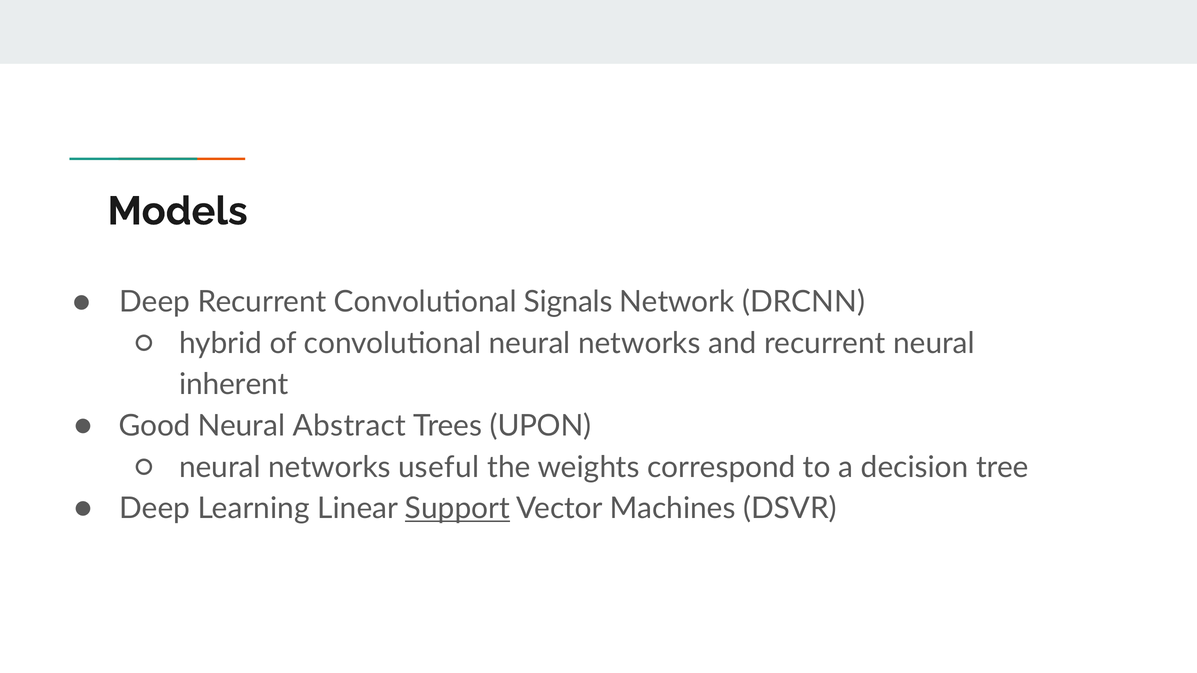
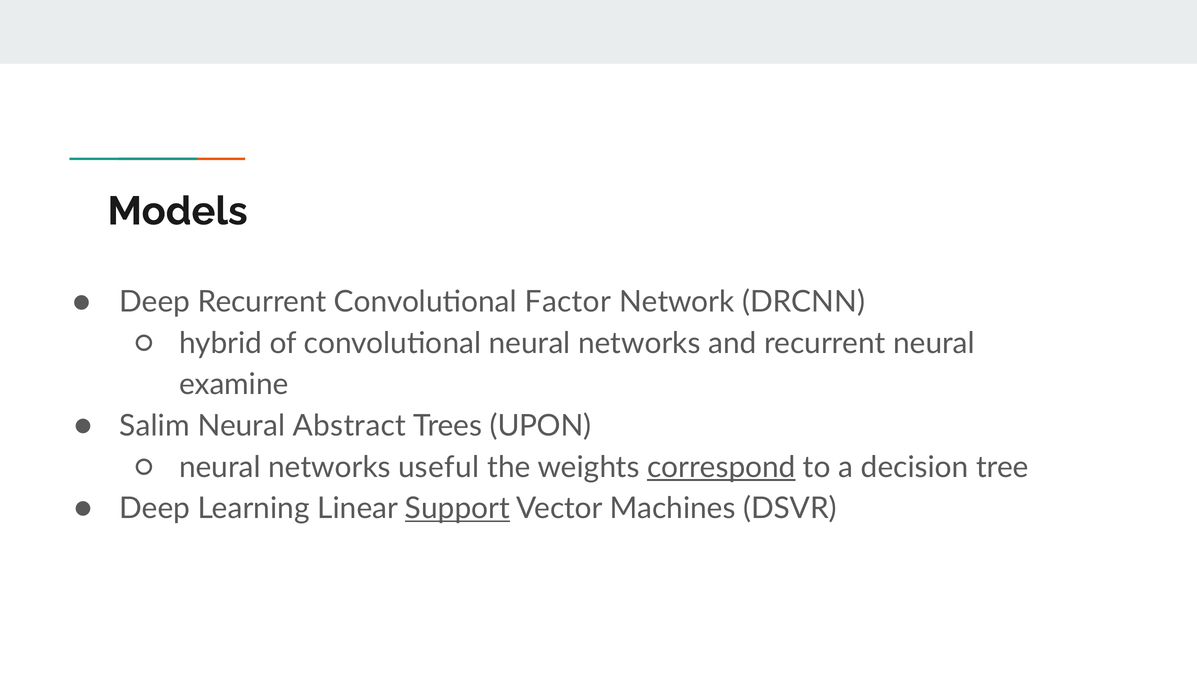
Signals: Signals -> Factor
inherent: inherent -> examine
Good: Good -> Salim
correspond underline: none -> present
